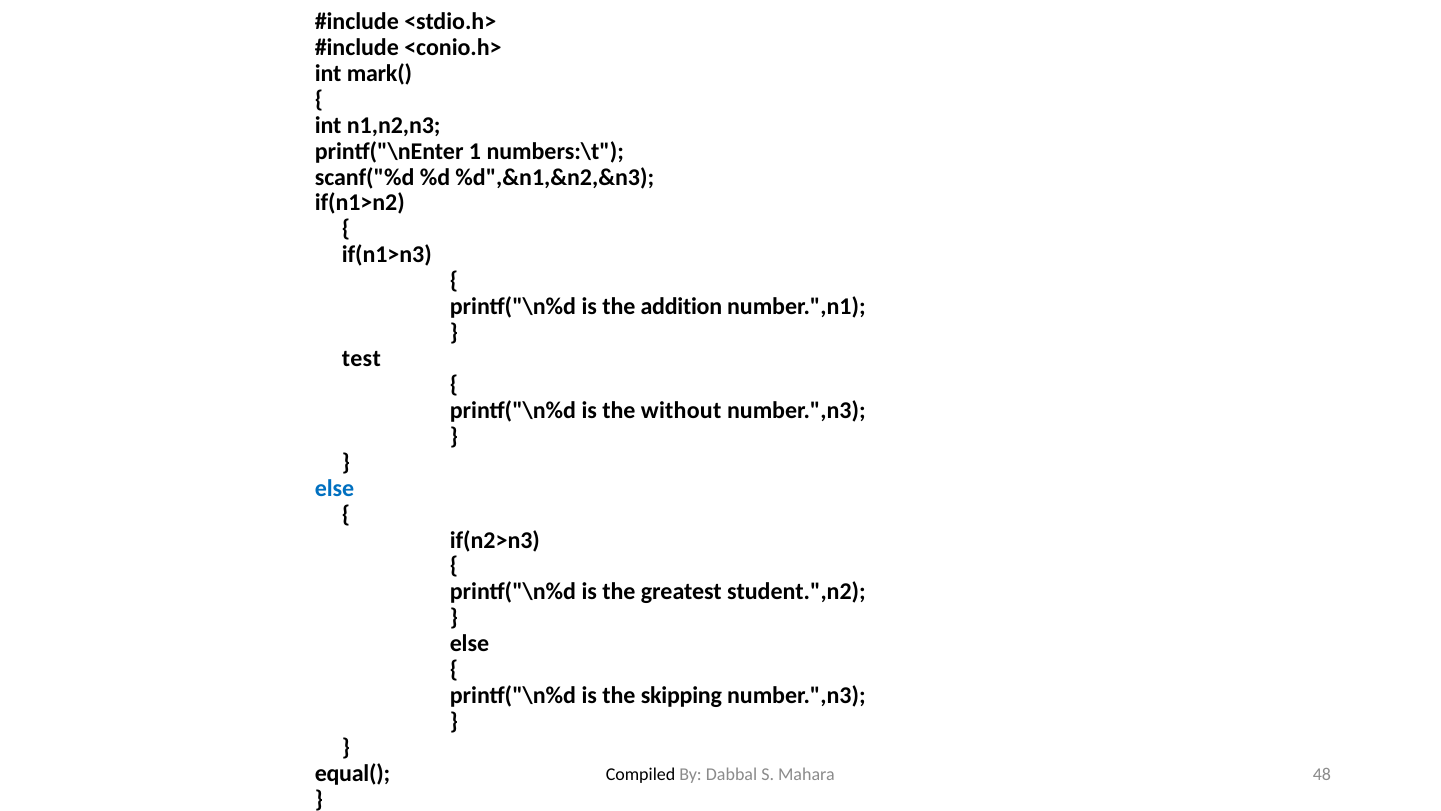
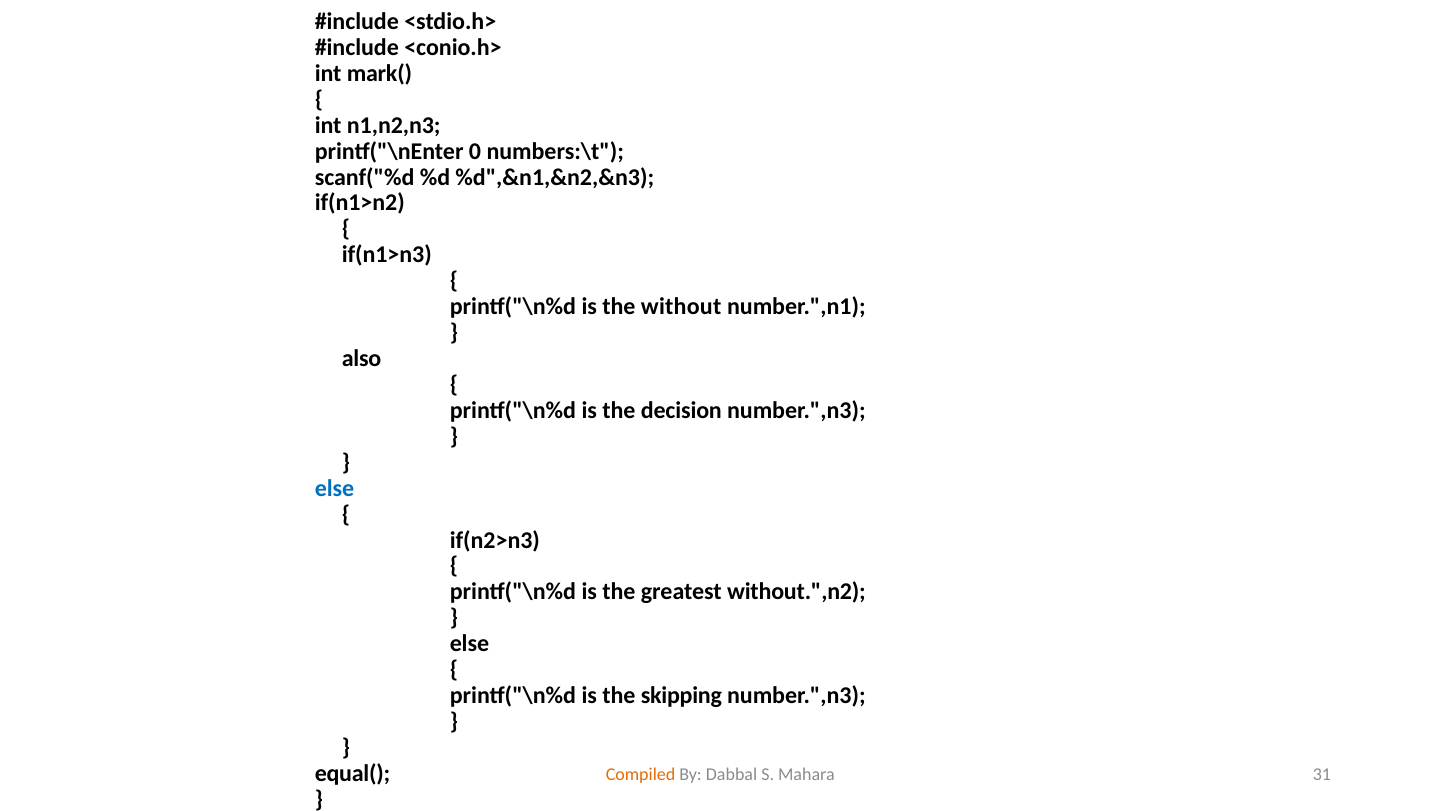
1: 1 -> 0
addition: addition -> without
test: test -> also
without: without -> decision
student.",n2: student.",n2 -> without.",n2
Compiled colour: black -> orange
48: 48 -> 31
